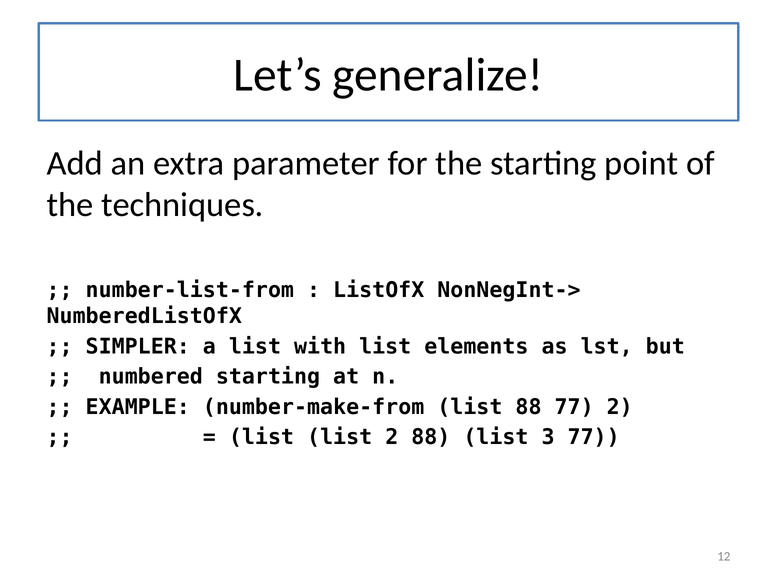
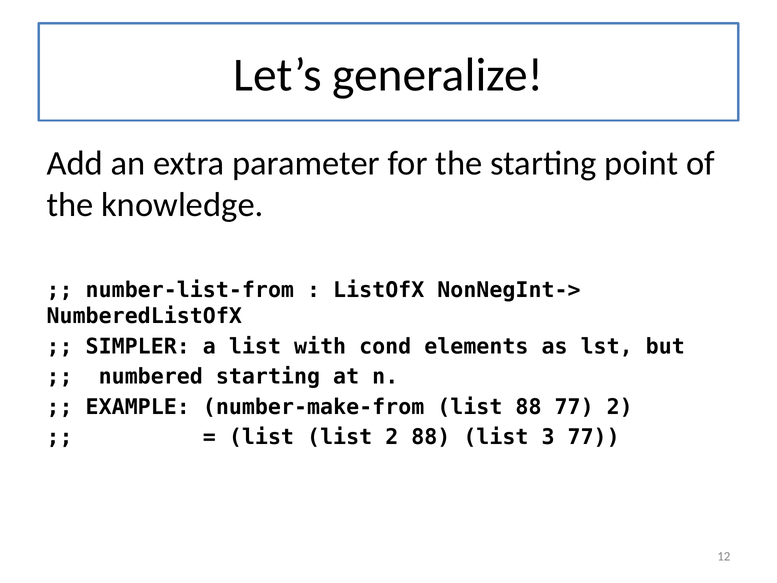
techniques: techniques -> knowledge
with list: list -> cond
